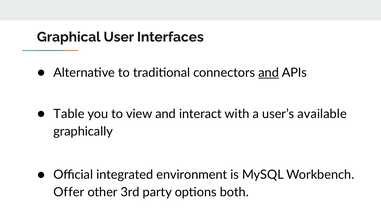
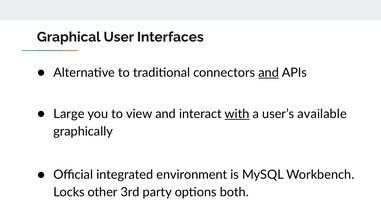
Table: Table -> Large
with underline: none -> present
Offer: Offer -> Locks
